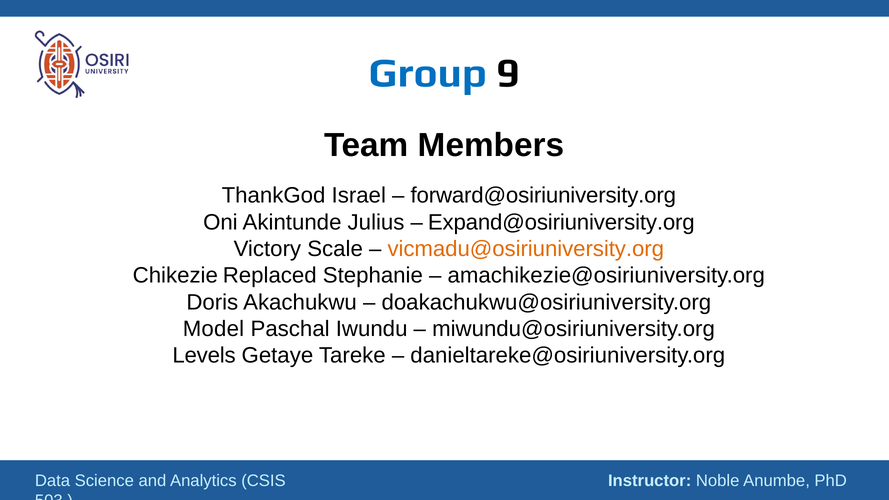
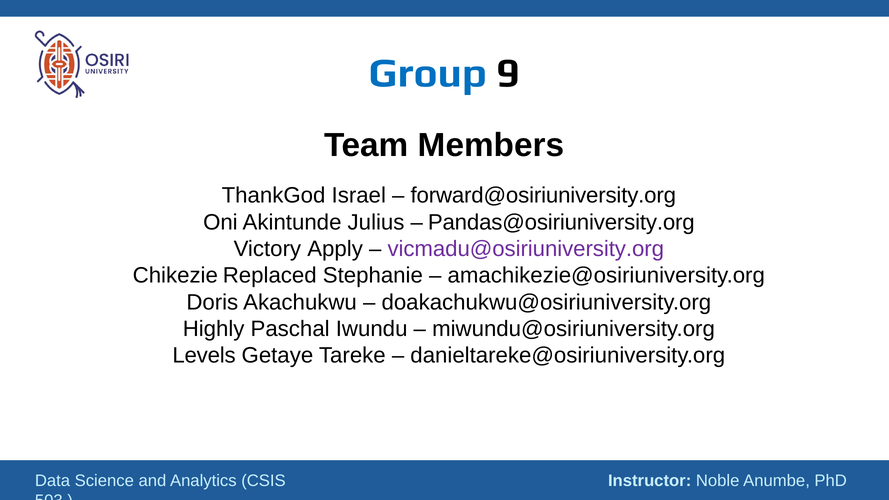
Expand@osiriuniversity.org: Expand@osiriuniversity.org -> Pandas@osiriuniversity.org
Scale: Scale -> Apply
vicmadu@osiriuniversity.org colour: orange -> purple
Model: Model -> Highly
